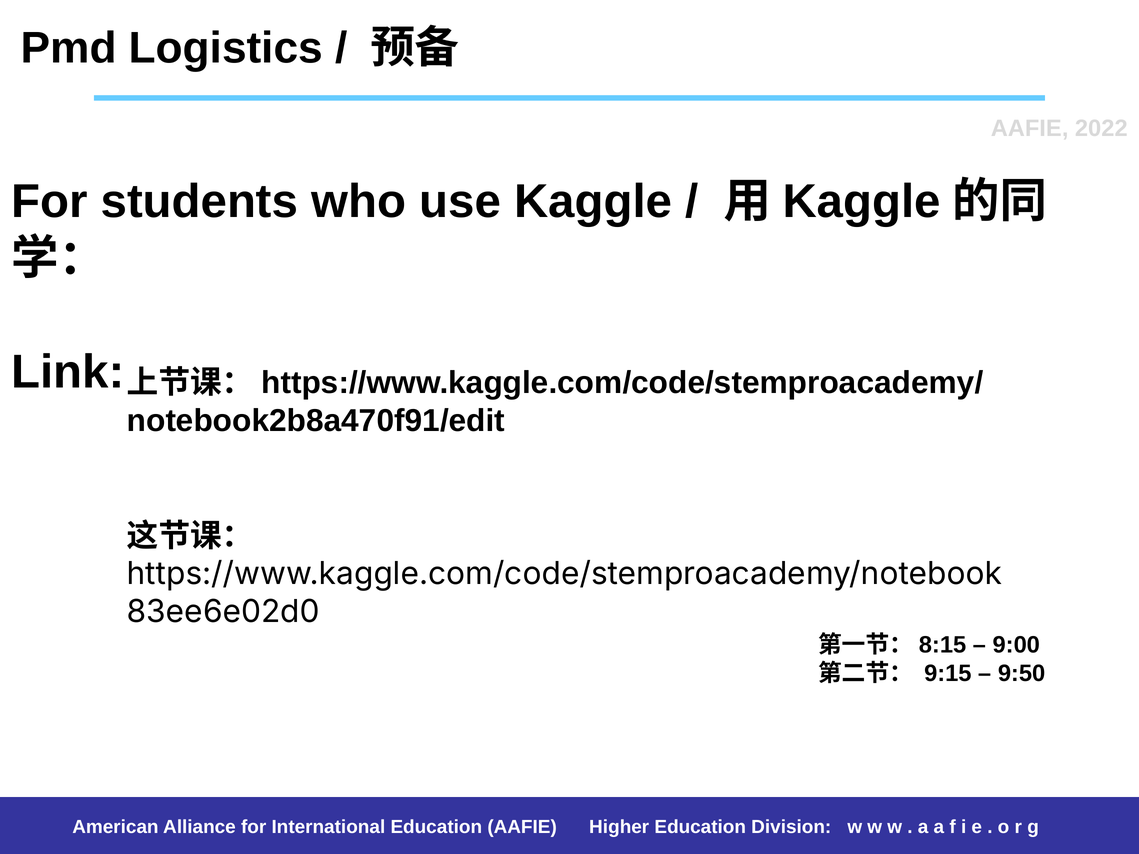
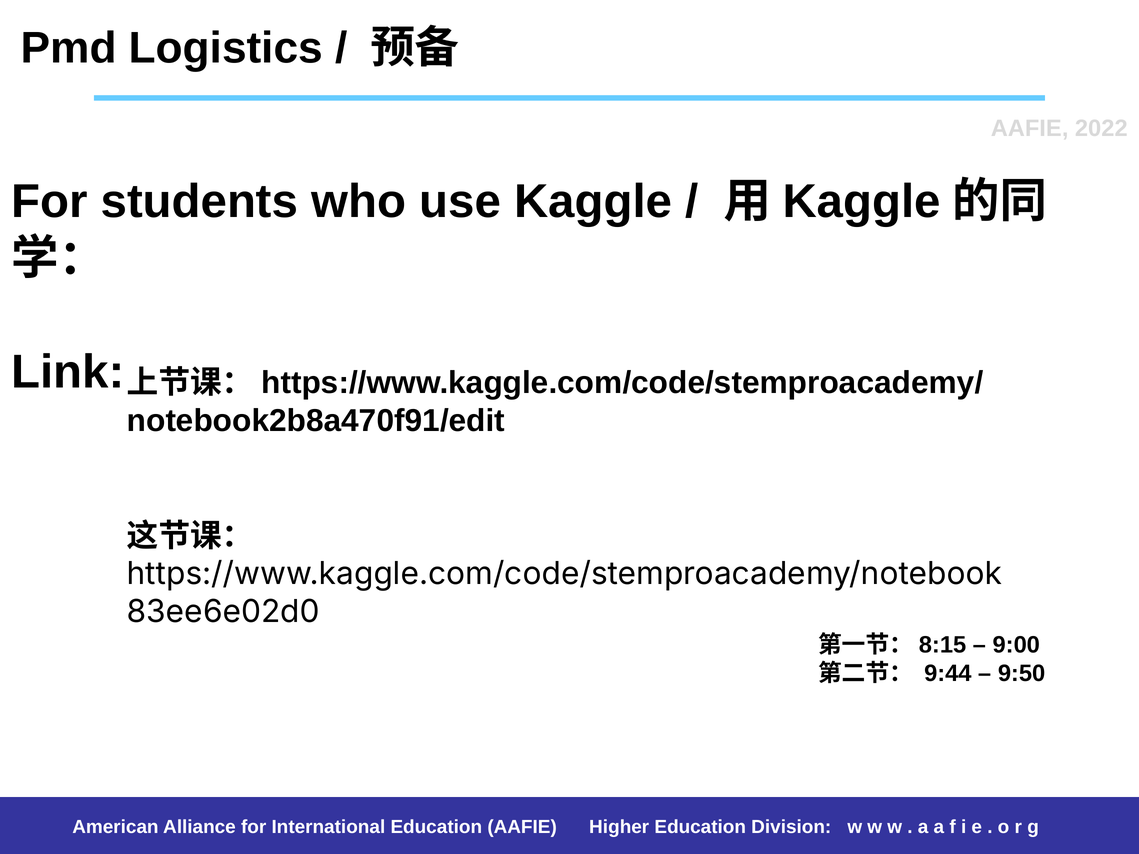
9:15: 9:15 -> 9:44
